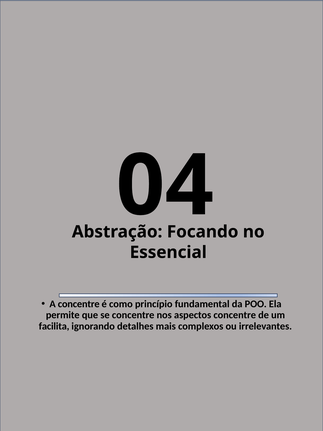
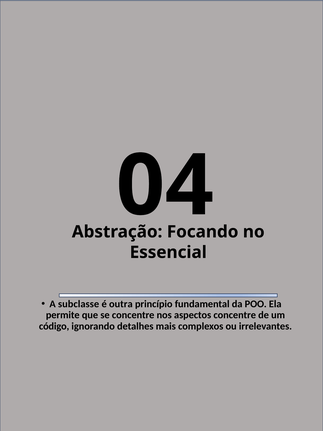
A concentre: concentre -> subclasse
como: como -> outra
facilita: facilita -> código
